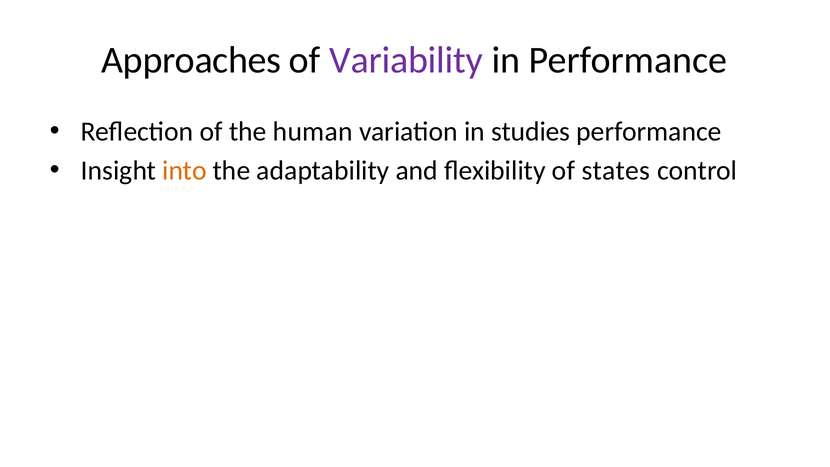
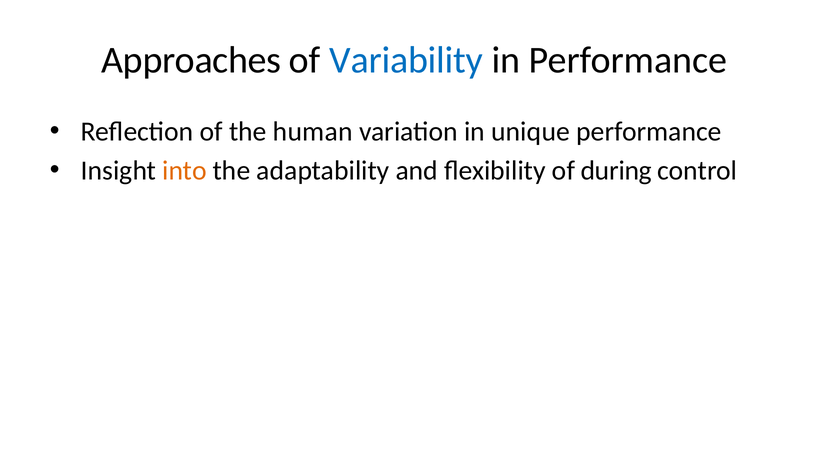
Variability colour: purple -> blue
studies: studies -> unique
states: states -> during
